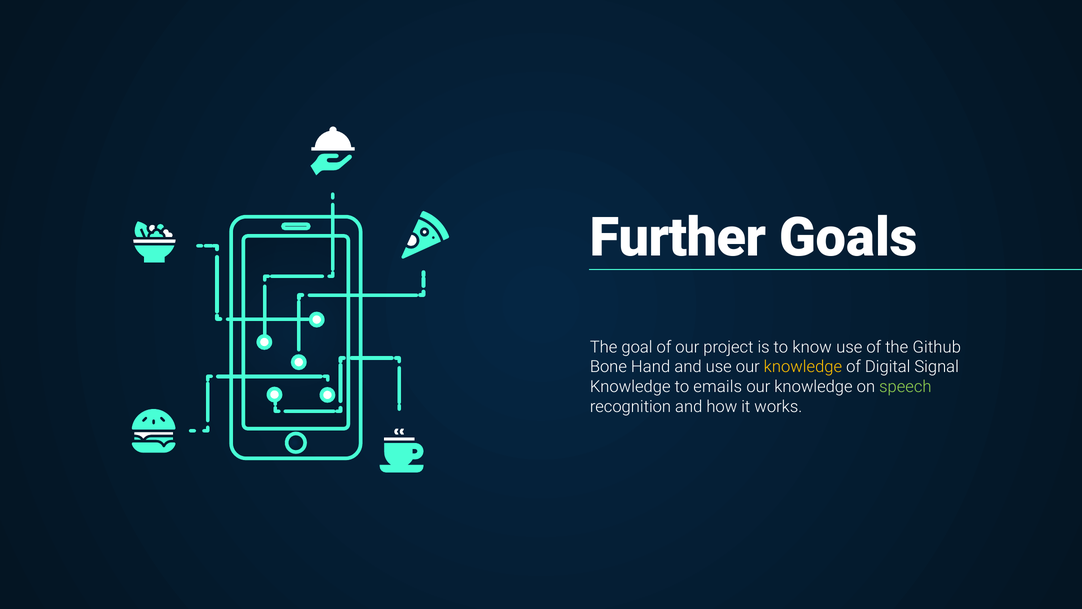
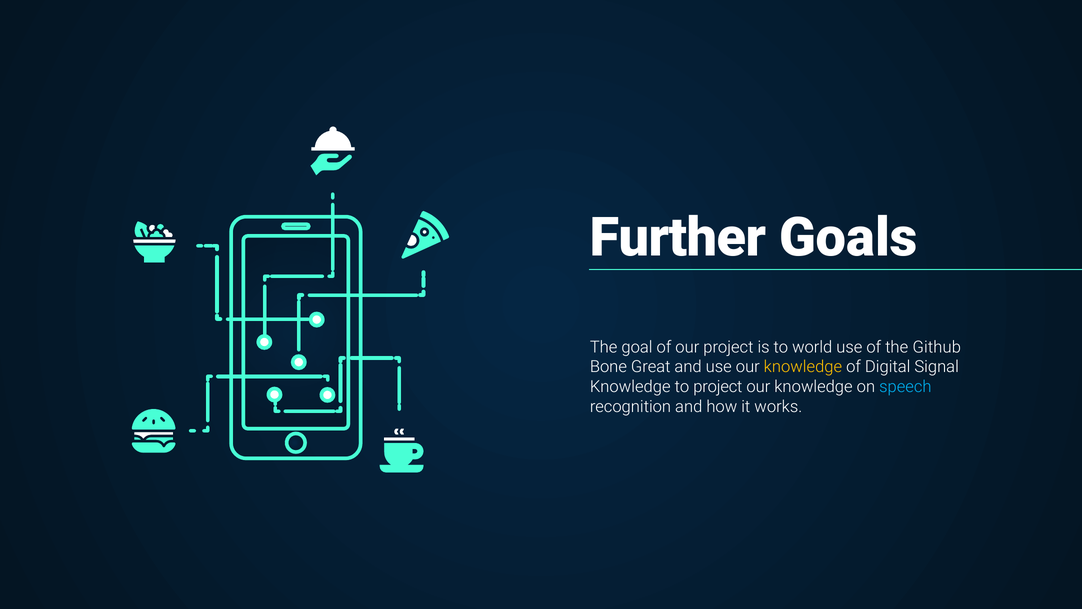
know: know -> world
Hand: Hand -> Great
to emails: emails -> project
speech colour: light green -> light blue
